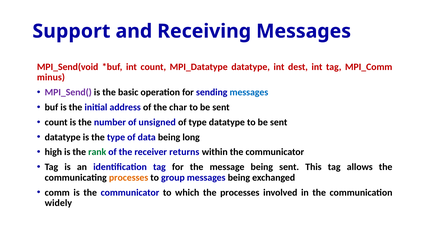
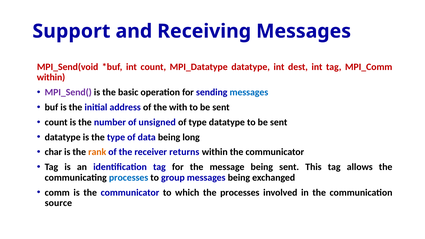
minus at (51, 77): minus -> within
char: char -> with
high: high -> char
rank colour: green -> orange
processes at (129, 178) colour: orange -> blue
widely: widely -> source
